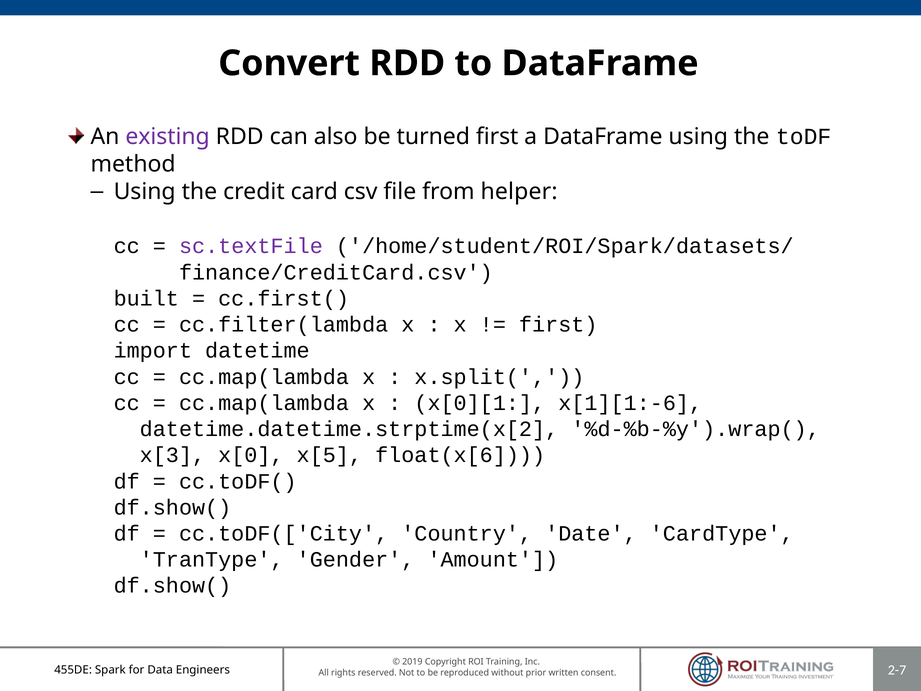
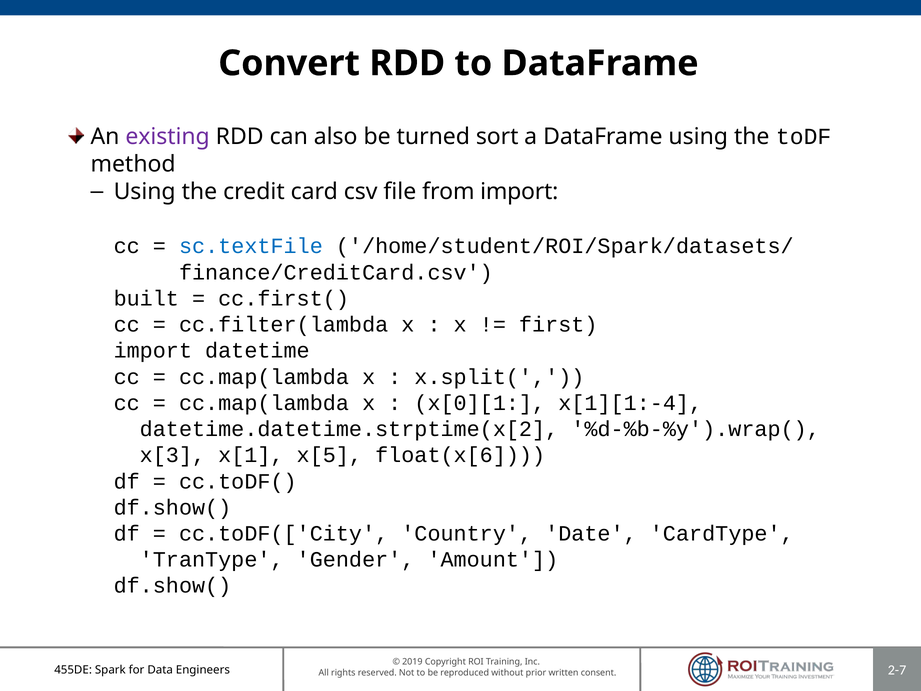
turned first: first -> sort
from helper: helper -> import
sc.textFile colour: purple -> blue
x[1][1:-6: x[1][1:-6 -> x[1][1:-4
x[0: x[0 -> x[1
